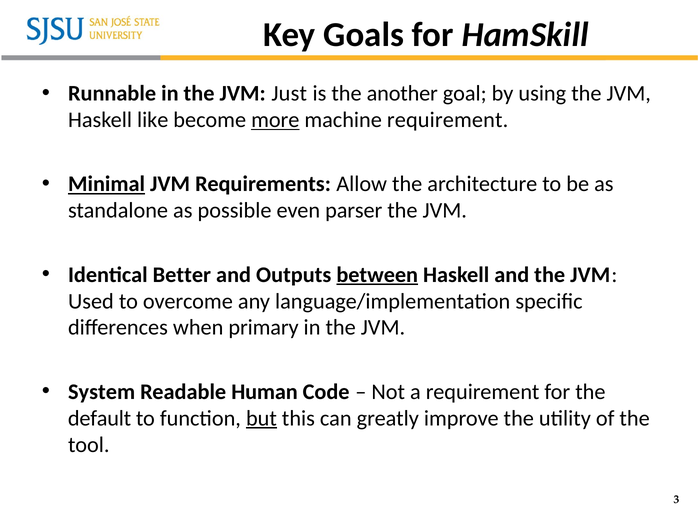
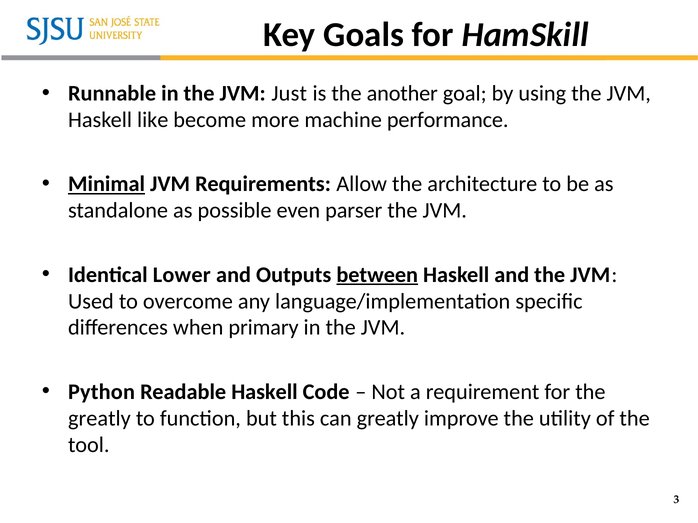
more underline: present -> none
machine requirement: requirement -> performance
Better: Better -> Lower
System: System -> Python
Readable Human: Human -> Haskell
default at (100, 419): default -> greatly
but underline: present -> none
